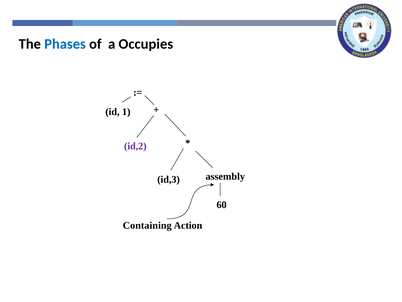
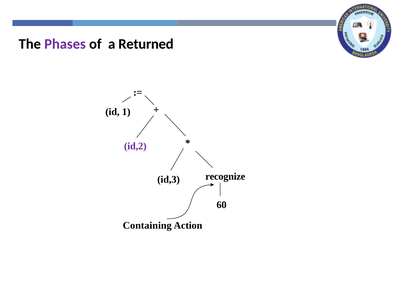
Phases colour: blue -> purple
Occupies: Occupies -> Returned
assembly: assembly -> recognize
